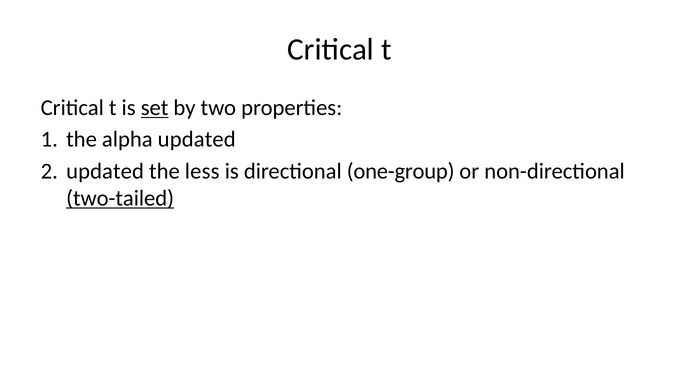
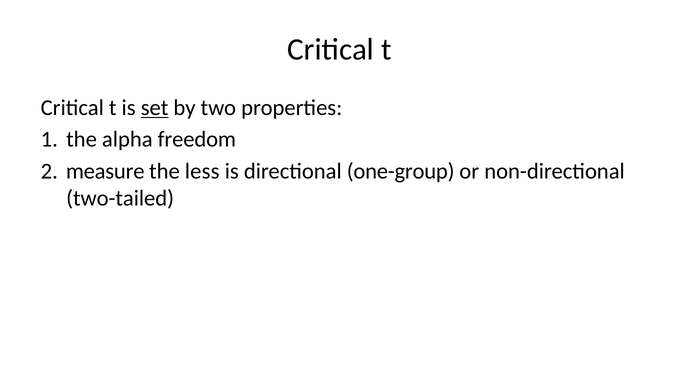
alpha updated: updated -> freedom
updated at (105, 171): updated -> measure
two-tailed underline: present -> none
